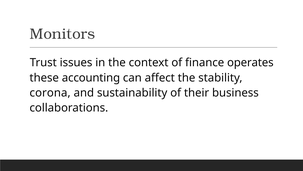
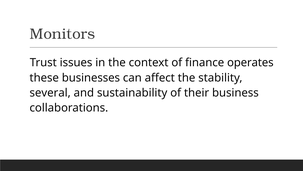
accounting: accounting -> businesses
corona: corona -> several
